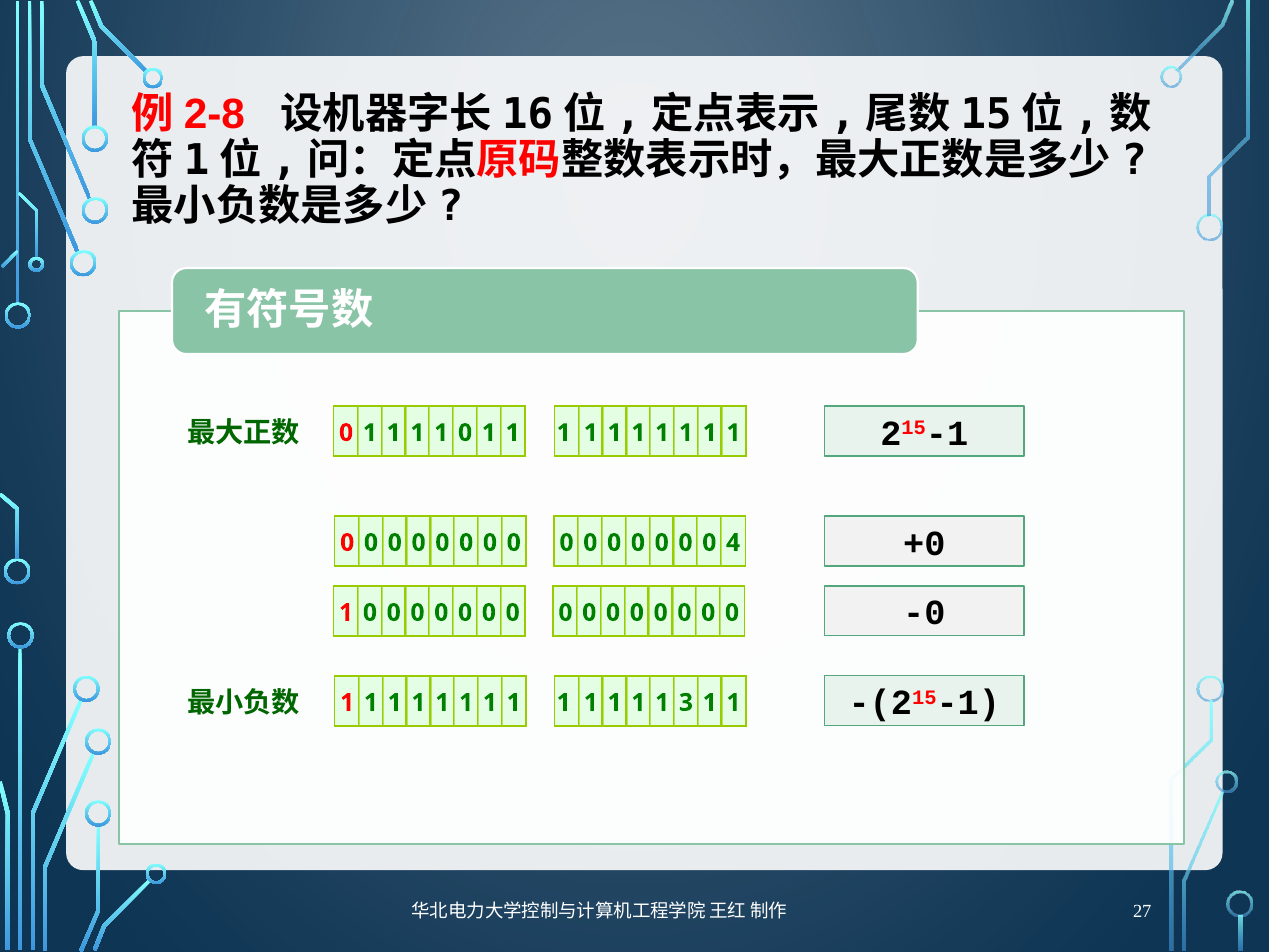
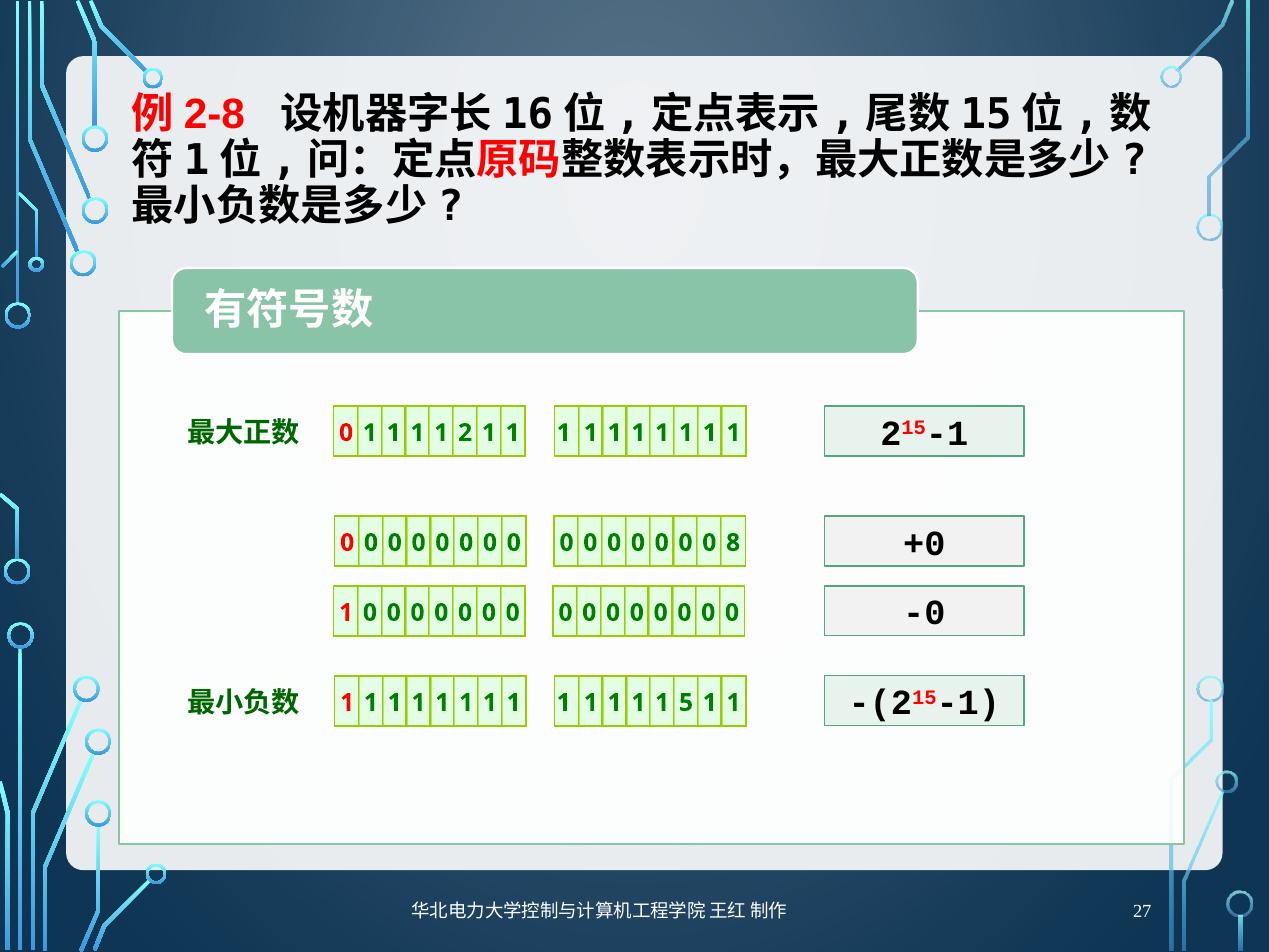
0 at (465, 433): 0 -> 2
4: 4 -> 8
3: 3 -> 5
